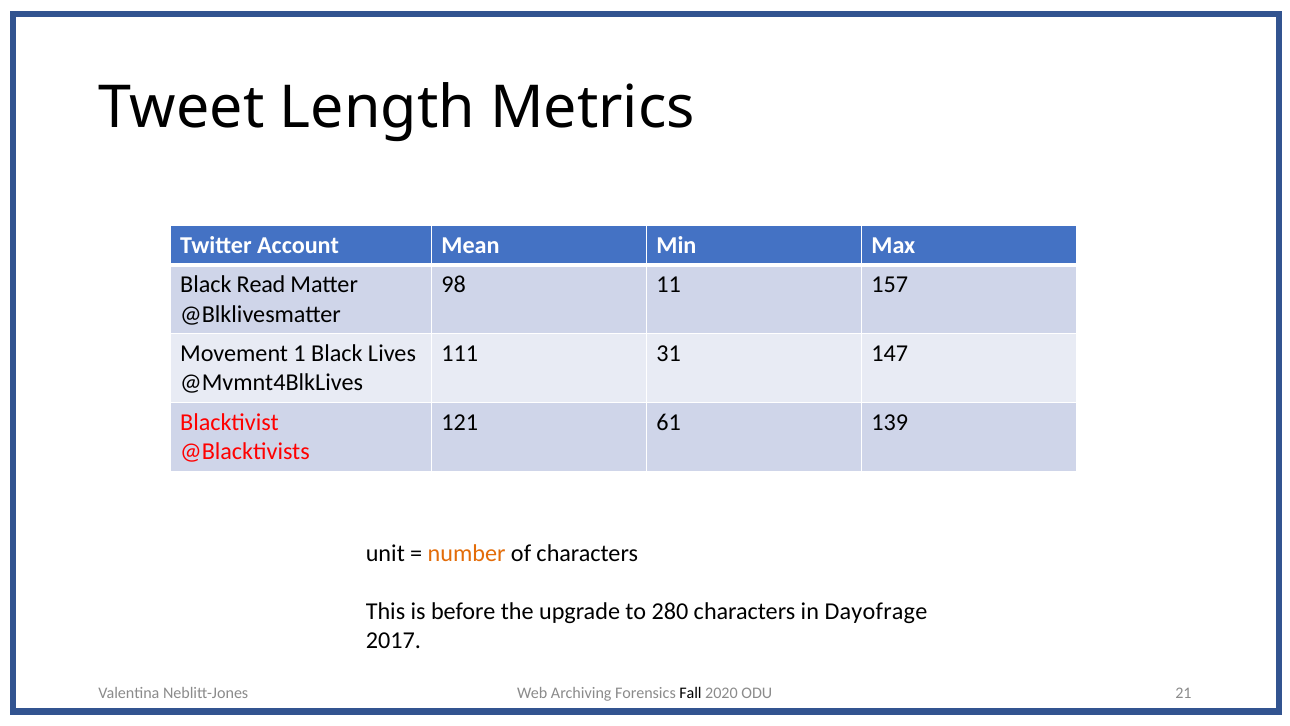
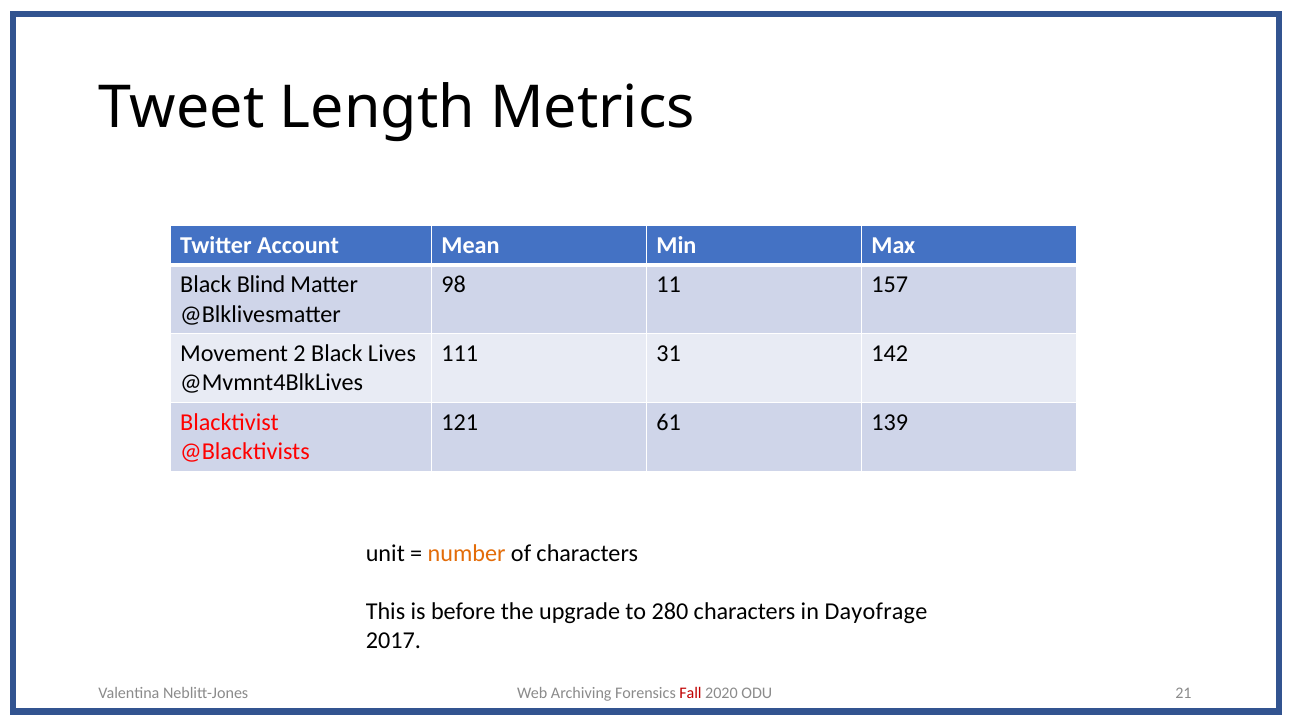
Read: Read -> Blind
1: 1 -> 2
147: 147 -> 142
Fall colour: black -> red
